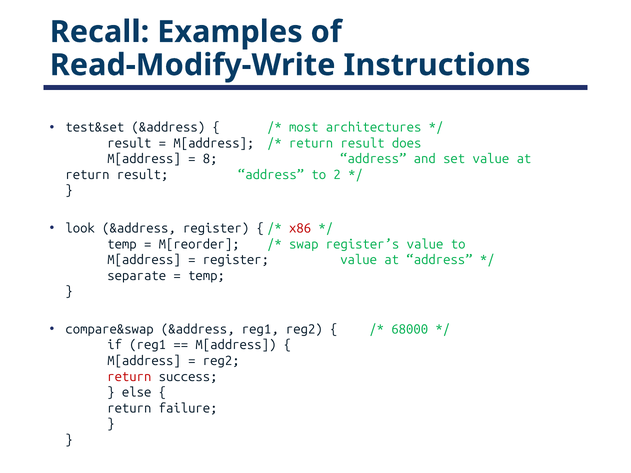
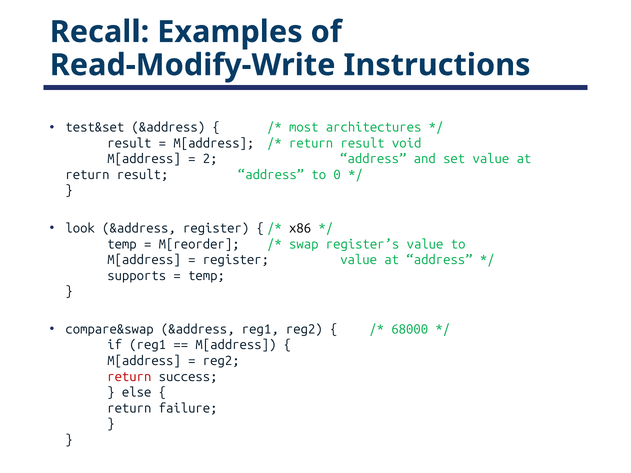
does: does -> void
8: 8 -> 2
2: 2 -> 0
x86 colour: red -> black
separate: separate -> supports
